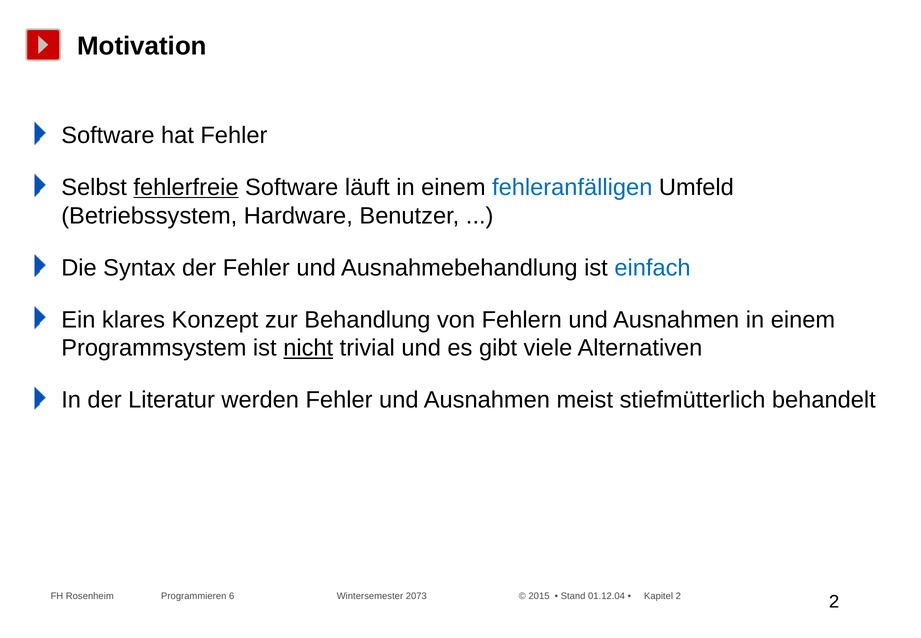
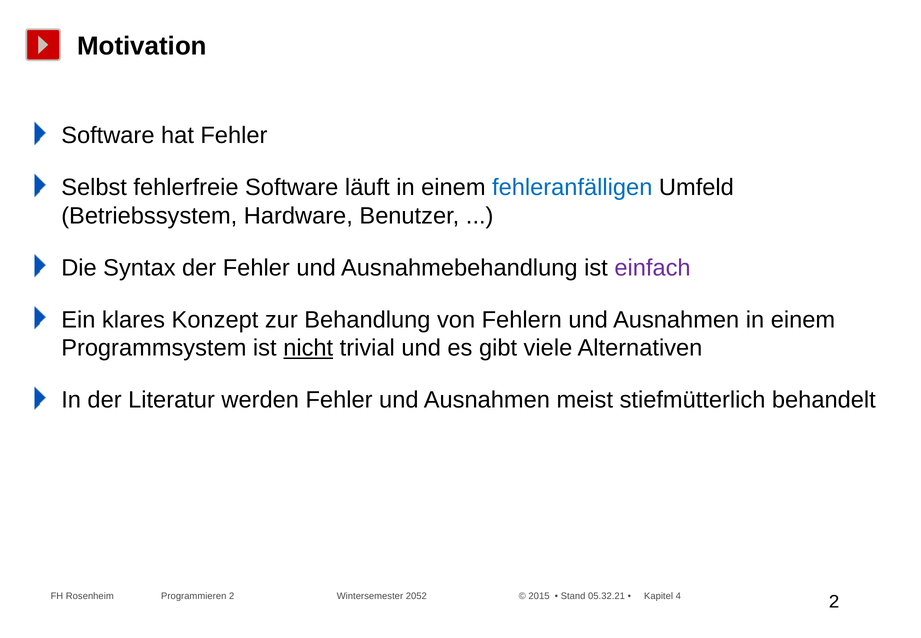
fehlerfreie underline: present -> none
einfach colour: blue -> purple
Programmieren 6: 6 -> 2
2073: 2073 -> 2052
01.12.04: 01.12.04 -> 05.32.21
Kapitel 2: 2 -> 4
